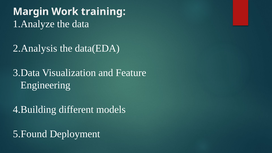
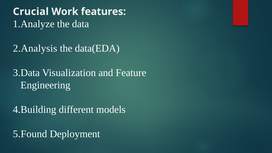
Margin: Margin -> Crucial
training: training -> features
